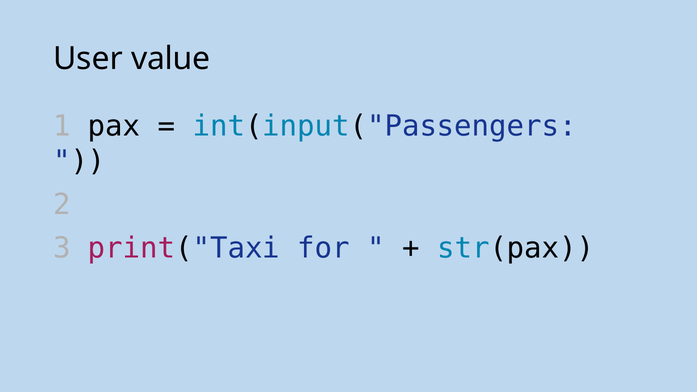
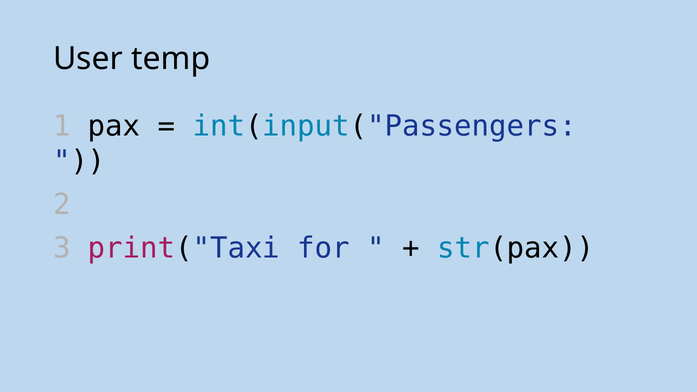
value: value -> temp
